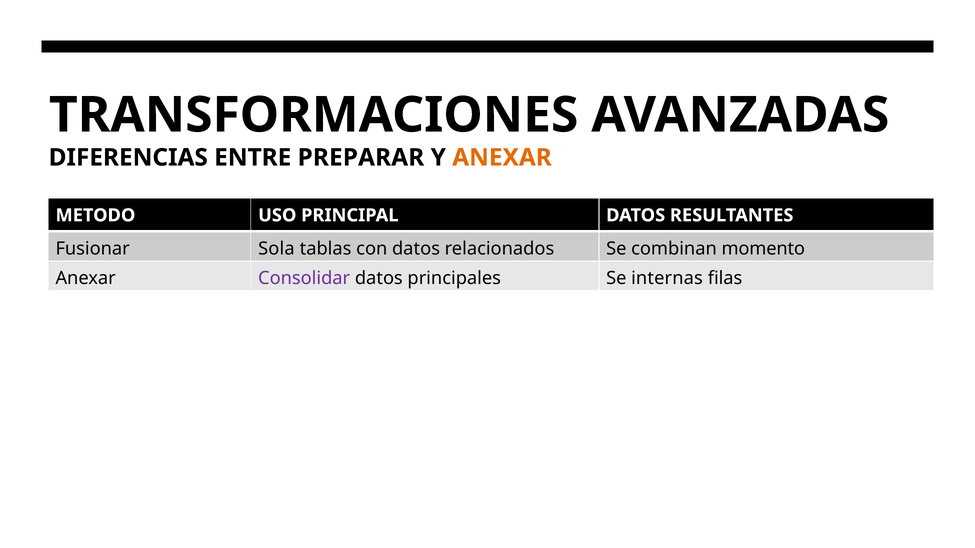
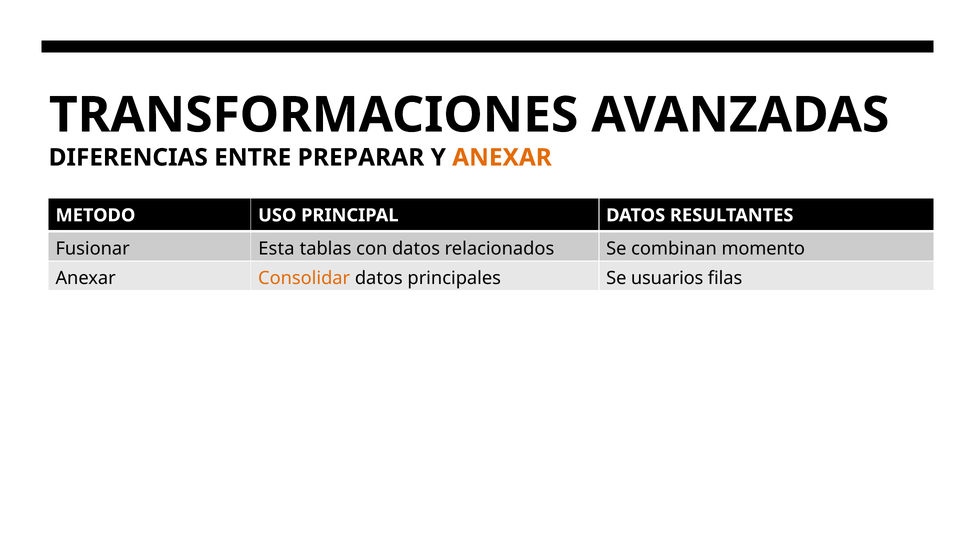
Sola: Sola -> Esta
Consolidar colour: purple -> orange
internas: internas -> usuarios
